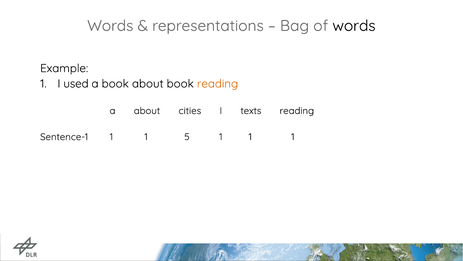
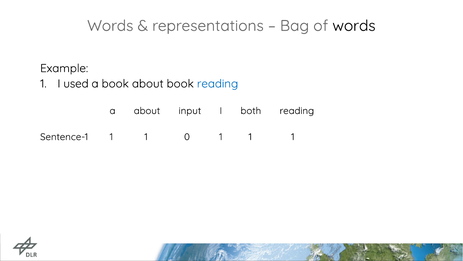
reading at (218, 84) colour: orange -> blue
cities: cities -> input
texts: texts -> both
5: 5 -> 0
